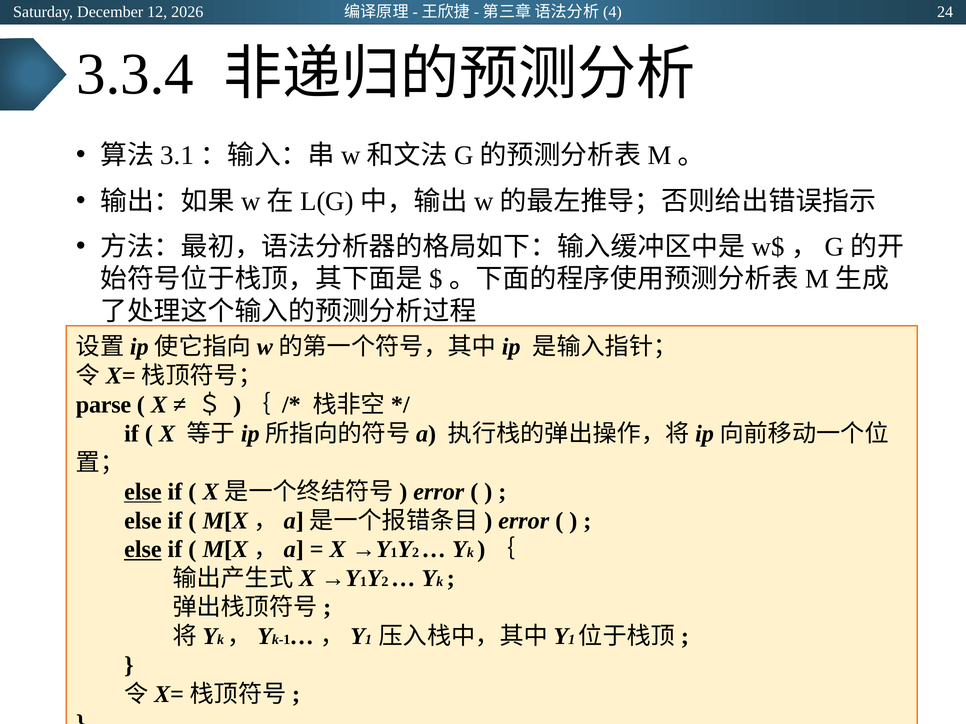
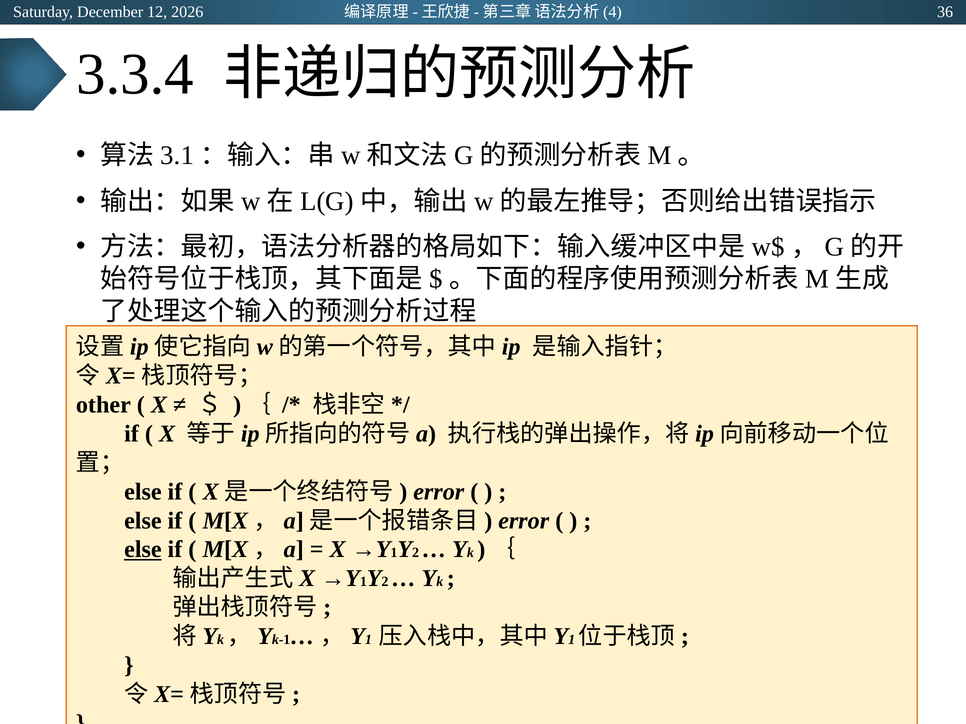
24: 24 -> 36
parse: parse -> other
else at (143, 492) underline: present -> none
